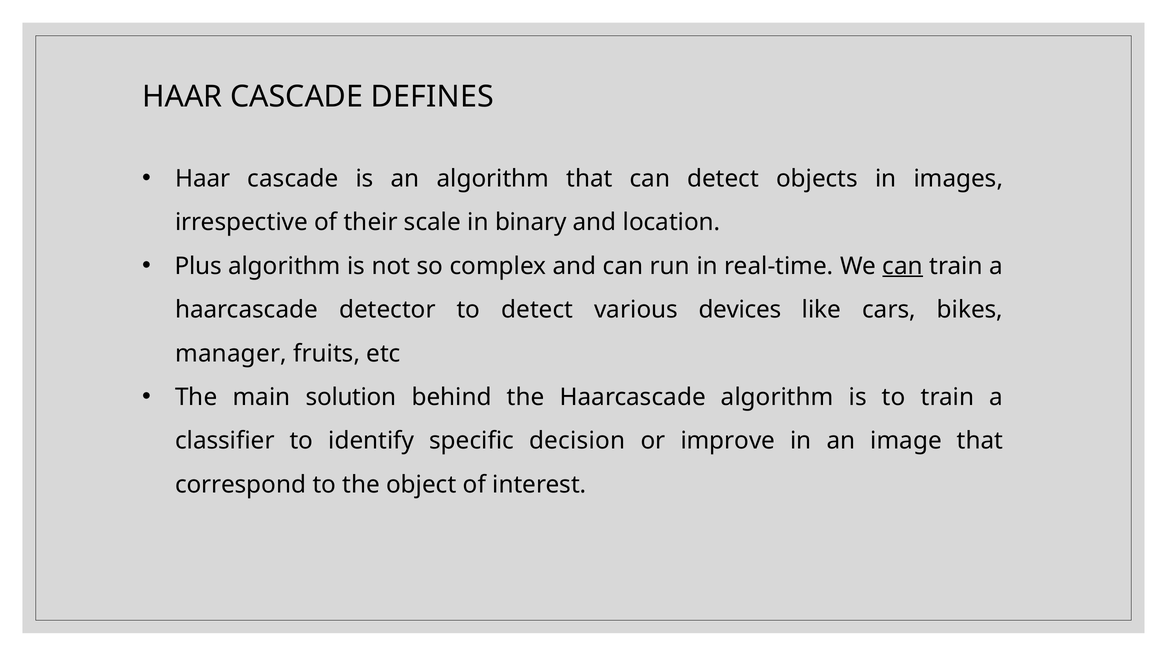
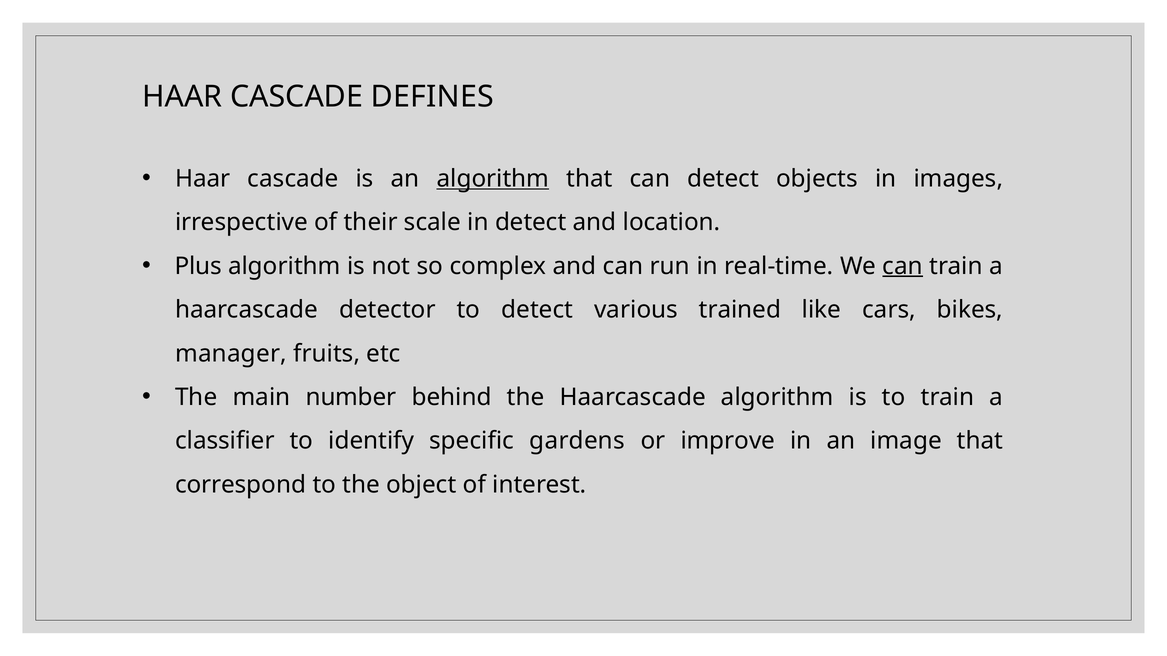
algorithm at (493, 179) underline: none -> present
in binary: binary -> detect
devices: devices -> trained
solution: solution -> number
decision: decision -> gardens
